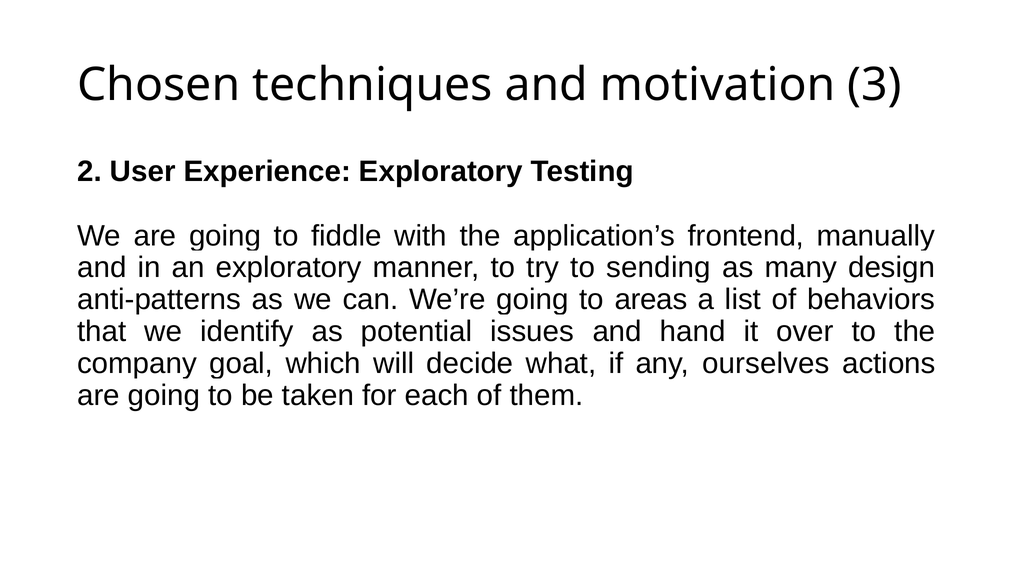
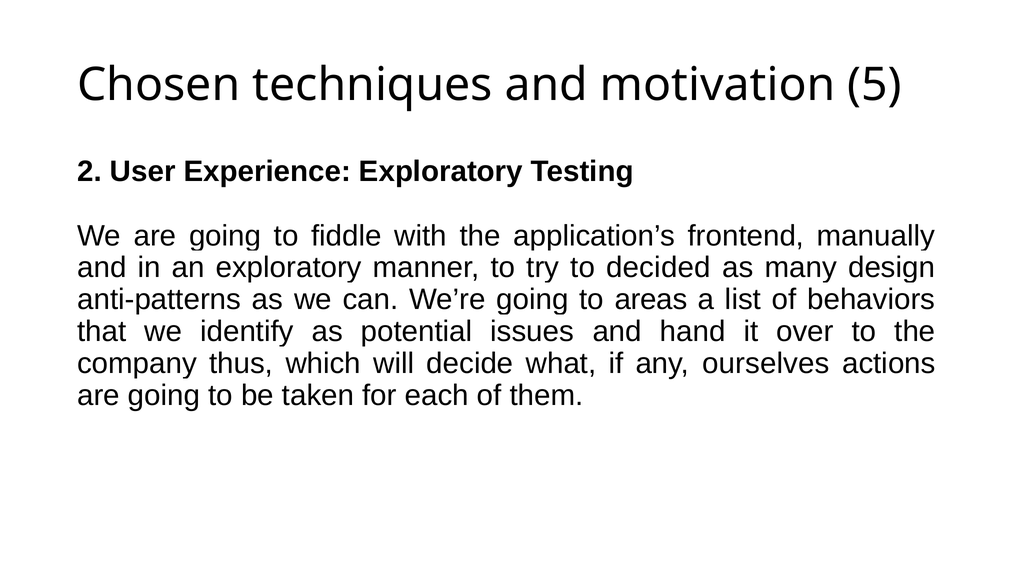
3: 3 -> 5
sending: sending -> decided
goal: goal -> thus
